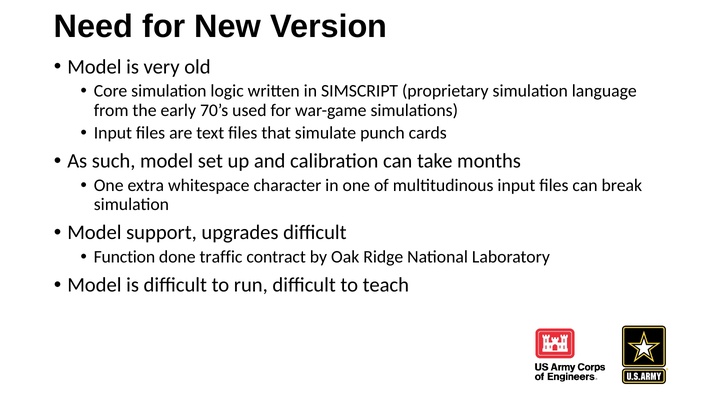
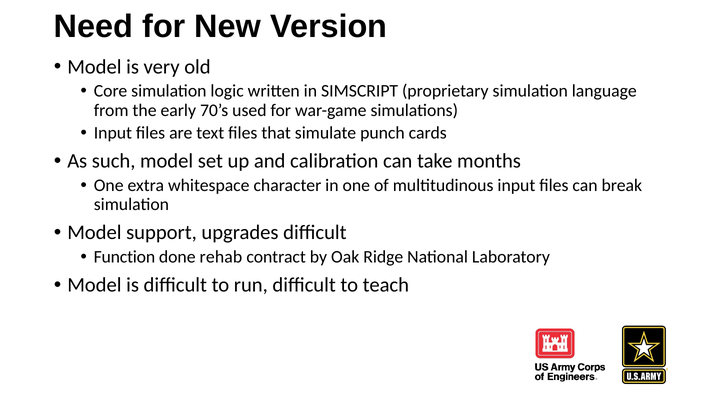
traffic: traffic -> rehab
